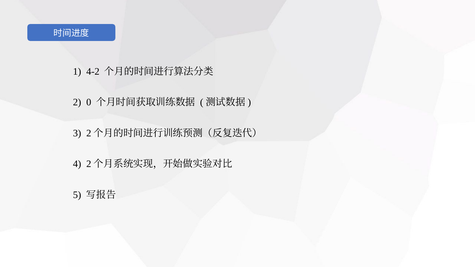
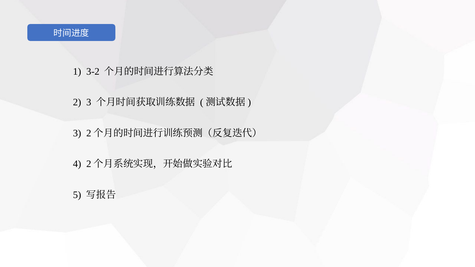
4-2: 4-2 -> 3-2
0 at (89, 102): 0 -> 3
